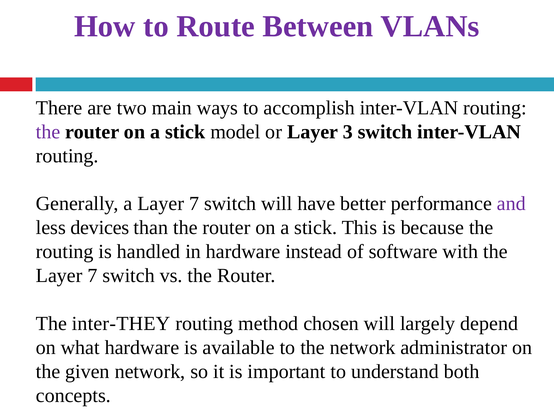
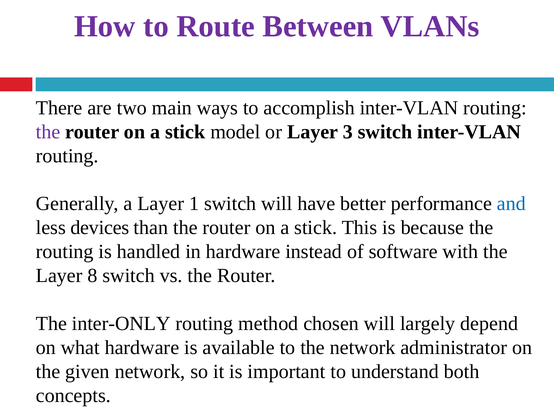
a Layer 7: 7 -> 1
and colour: purple -> blue
7 at (93, 276): 7 -> 8
inter-THEY: inter-THEY -> inter-ONLY
